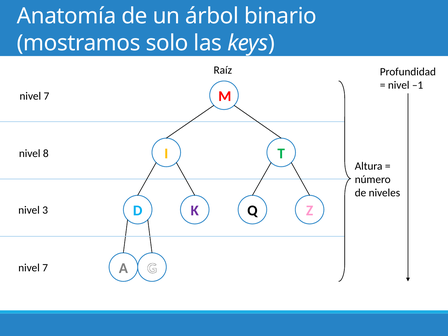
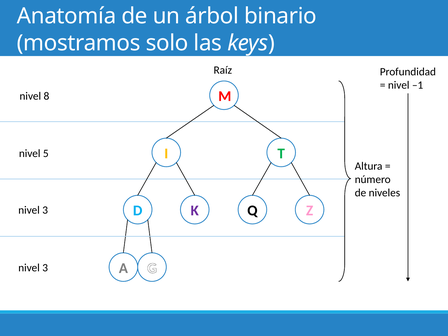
7 at (46, 96): 7 -> 8
8: 8 -> 5
7 at (45, 268): 7 -> 3
